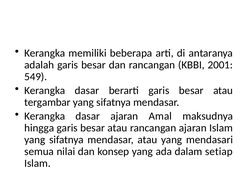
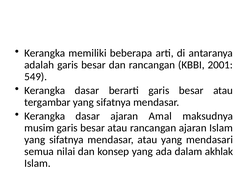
hingga: hingga -> musim
setiap: setiap -> akhlak
